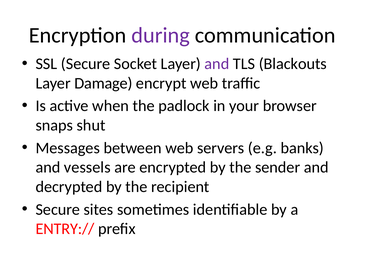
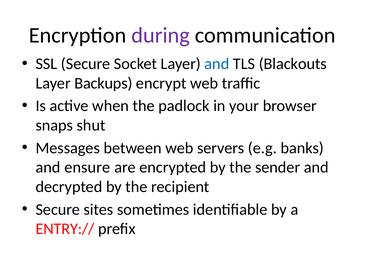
and at (217, 64) colour: purple -> blue
Damage: Damage -> Backups
vessels: vessels -> ensure
